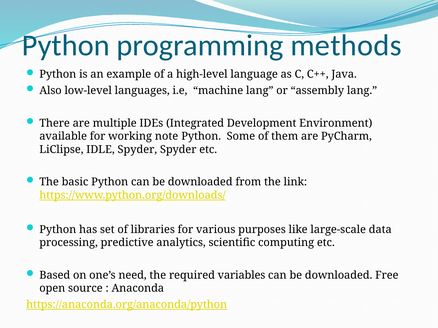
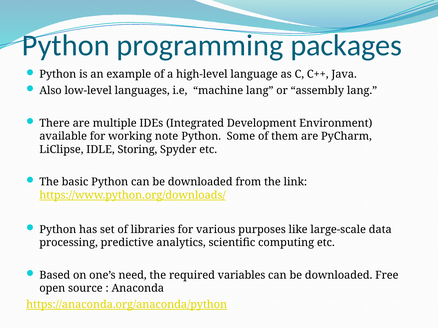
methods: methods -> packages
IDLE Spyder: Spyder -> Storing
